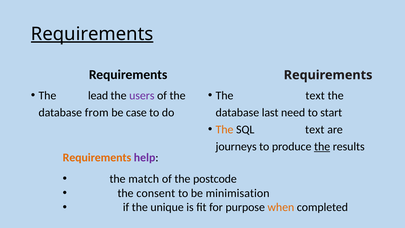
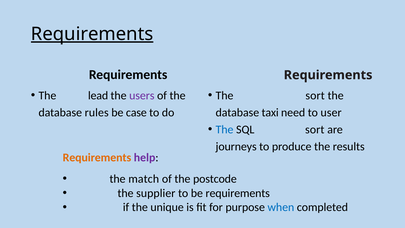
The text: text -> sort
from: from -> rules
last: last -> taxi
start: start -> user
The at (225, 130) colour: orange -> blue
SQL text: text -> sort
the at (322, 147) underline: present -> none
consent: consent -> supplier
be minimisation: minimisation -> requirements
when colour: orange -> blue
